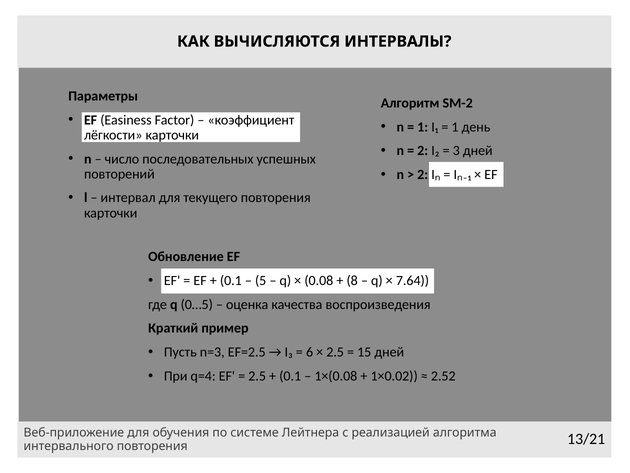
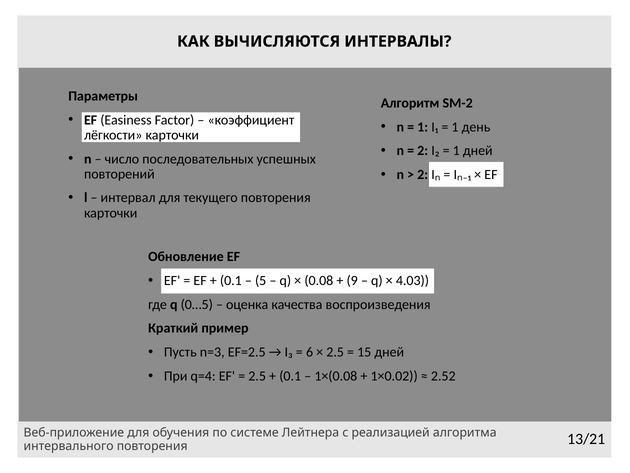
3 at (456, 151): 3 -> 1
8: 8 -> 9
7.64: 7.64 -> 4.03
